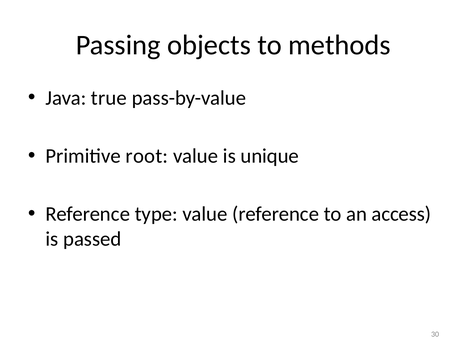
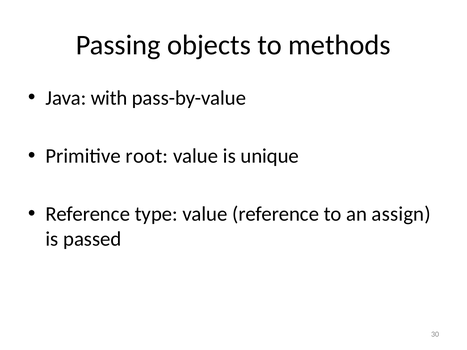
true: true -> with
access: access -> assign
